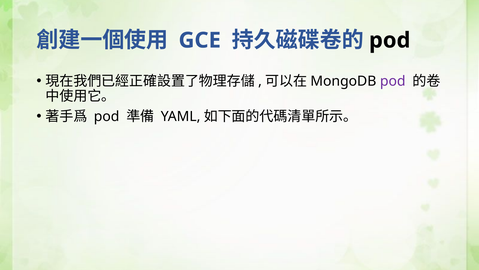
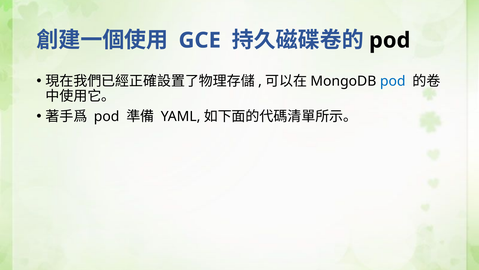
pod at (393, 81) colour: purple -> blue
